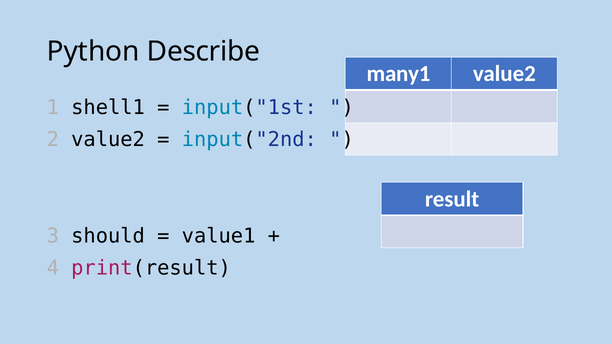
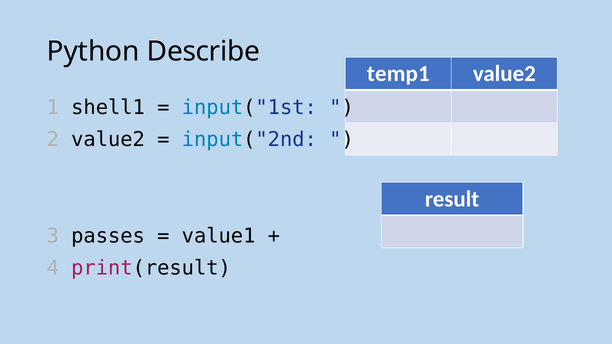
many1: many1 -> temp1
should: should -> passes
